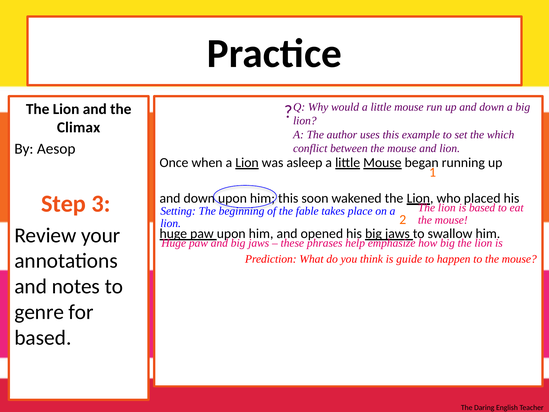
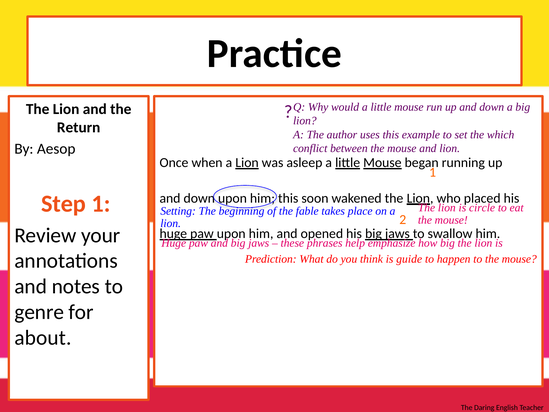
Climax: Climax -> Return
Step 3: 3 -> 1
is based: based -> circle
based at (43, 337): based -> about
